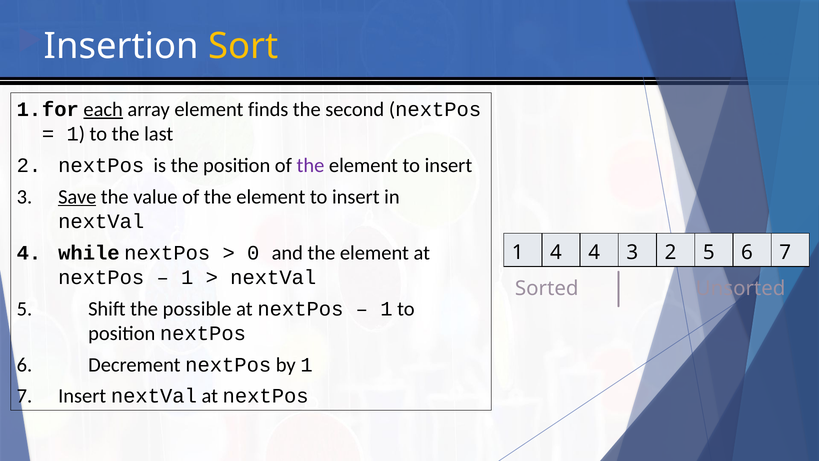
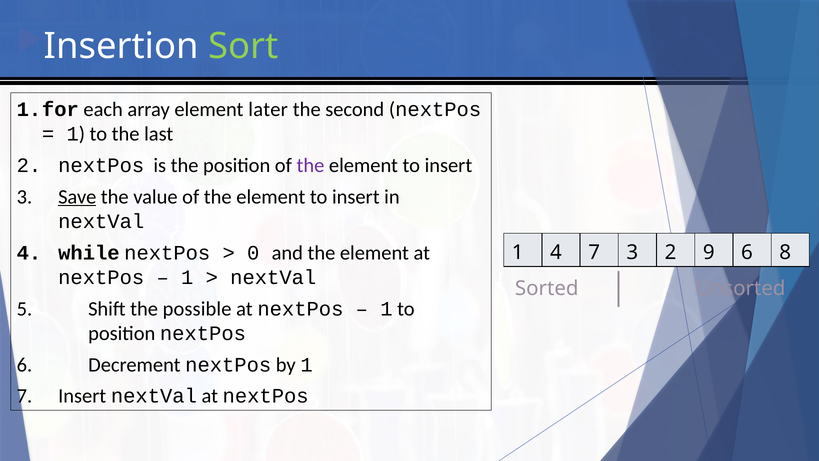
Sort colour: yellow -> light green
each underline: present -> none
finds: finds -> later
4 4: 4 -> 7
2 5: 5 -> 9
6 7: 7 -> 8
